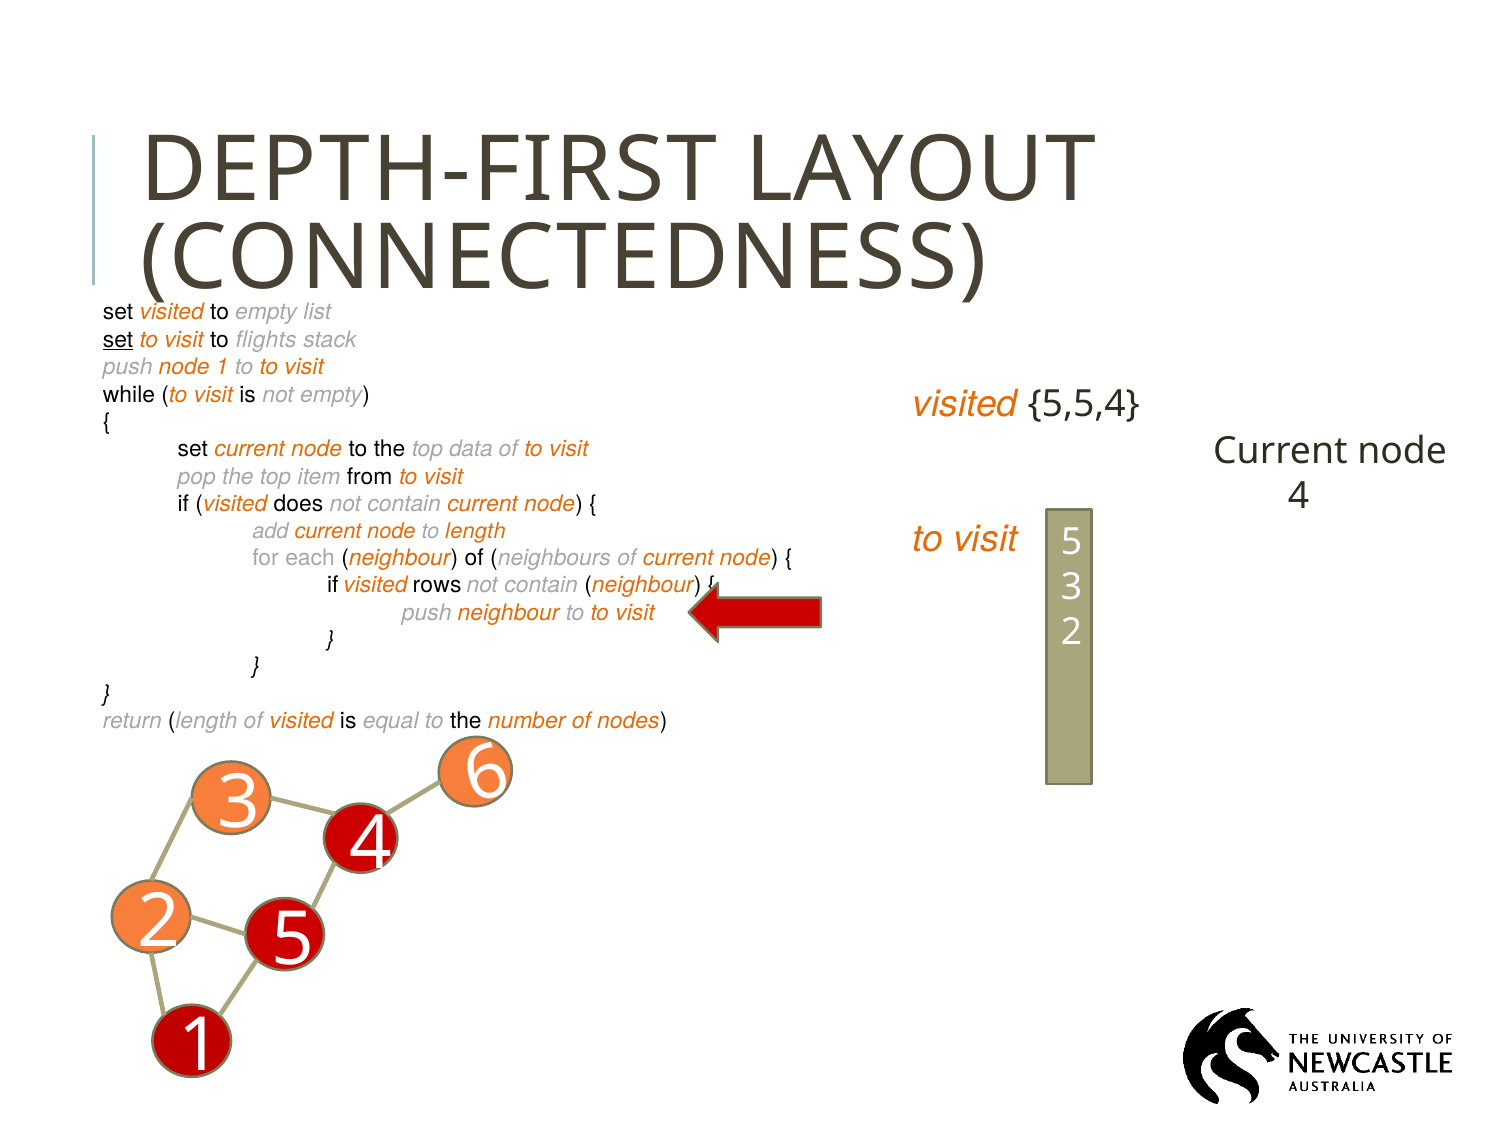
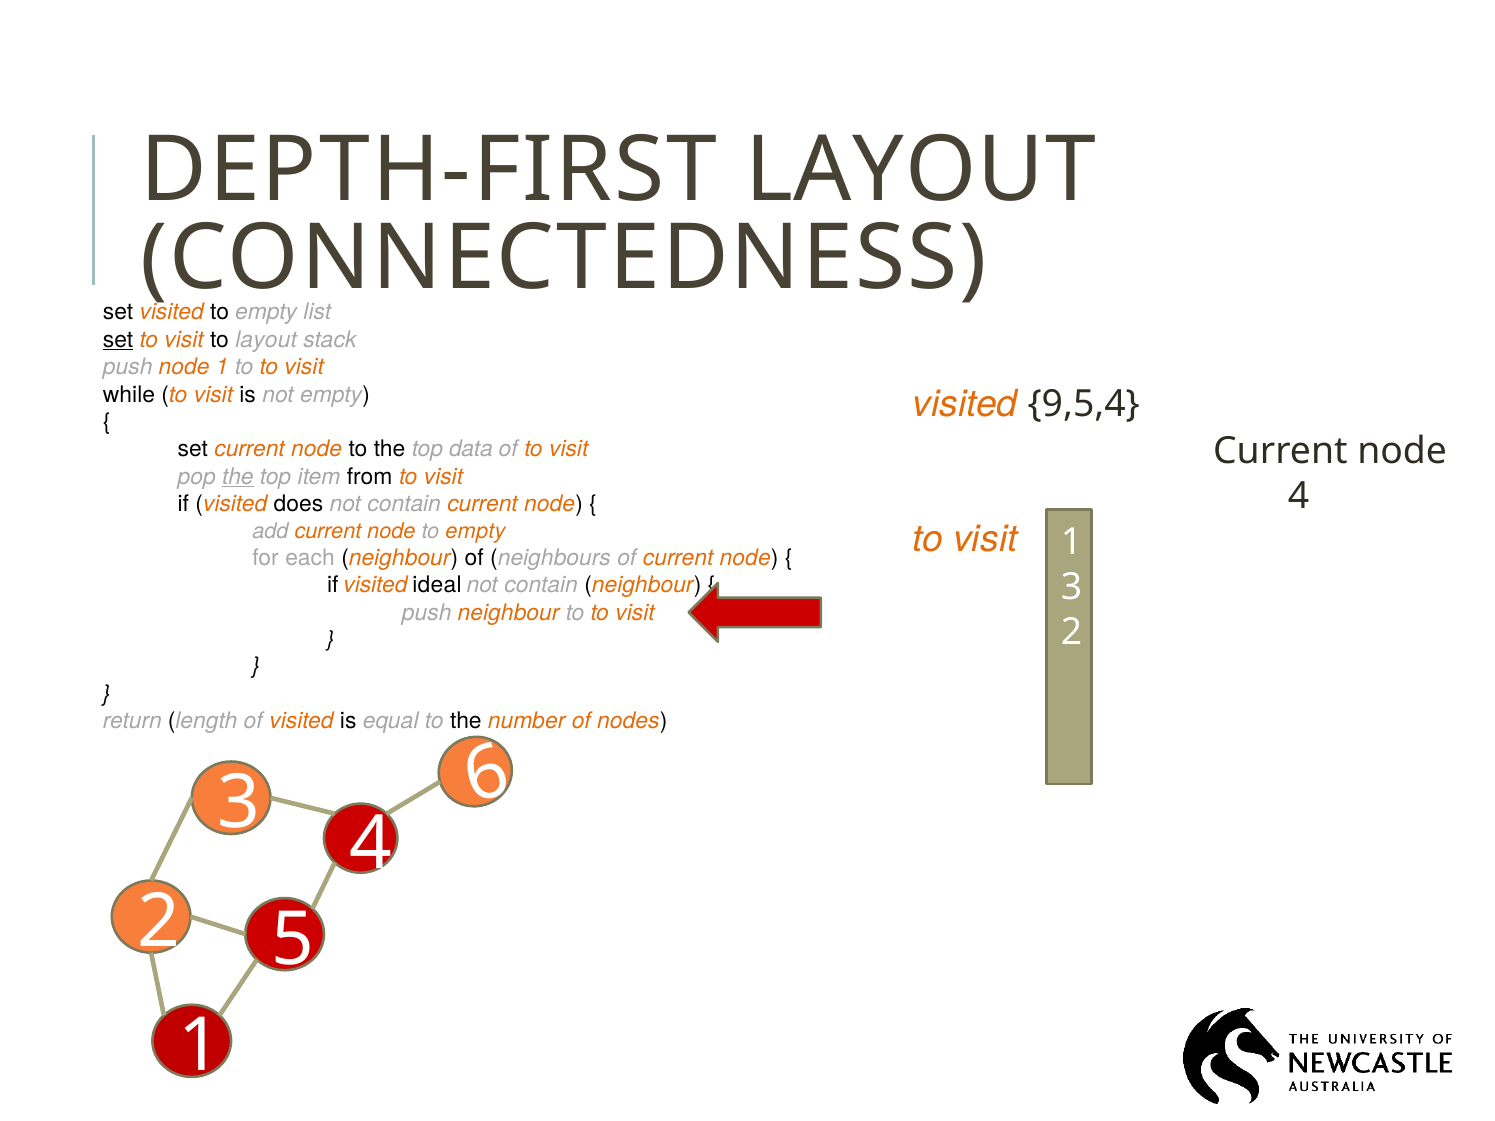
to flights: flights -> layout
5,5,4: 5,5,4 -> 9,5,4
the at (238, 477) underline: none -> present
node to length: length -> empty
visit 5: 5 -> 1
rows: rows -> ideal
